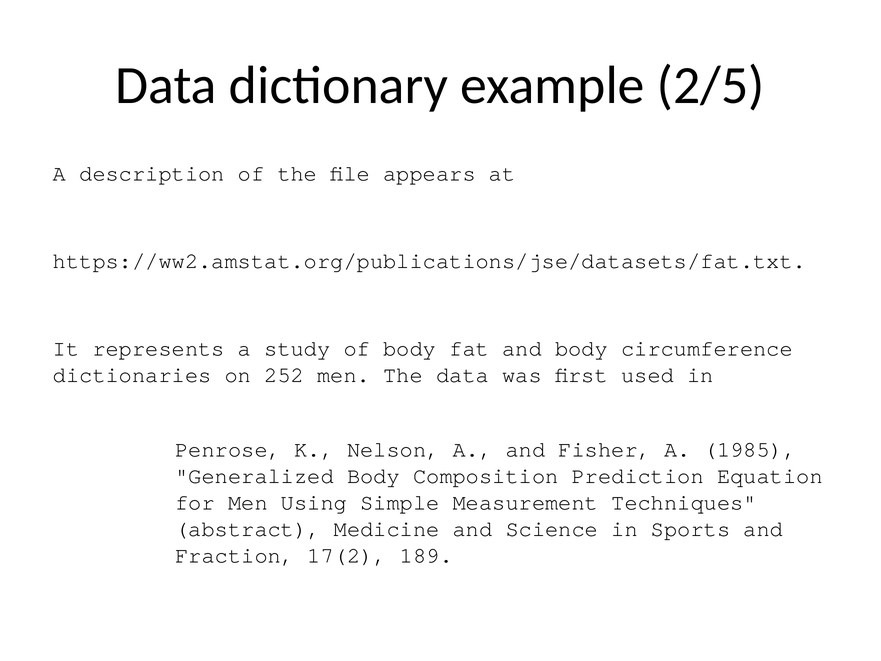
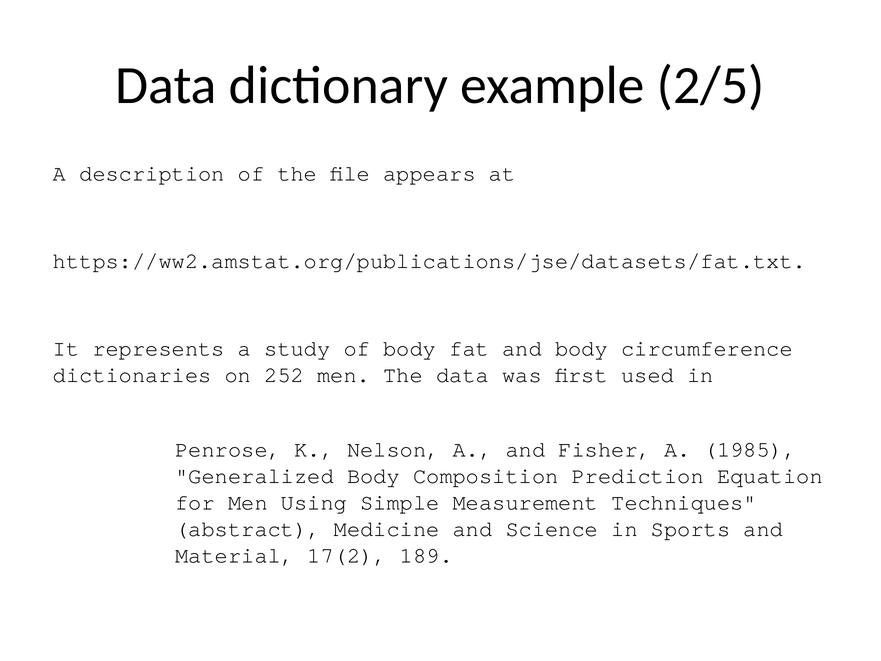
Fraction: Fraction -> Material
